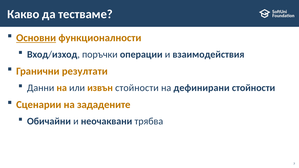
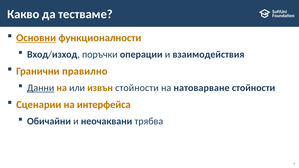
резултати: резултати -> правилно
Данни underline: none -> present
дефинирани: дефинирани -> натоварване
зададените: зададените -> интерфейса
